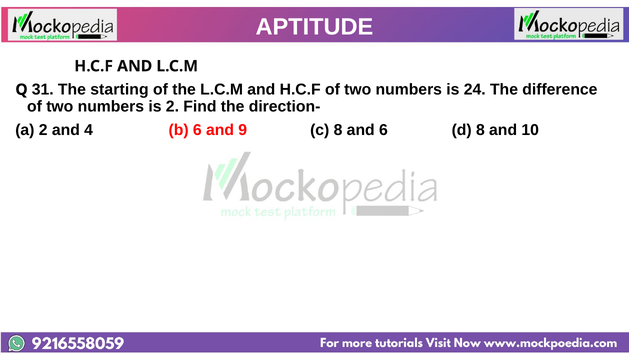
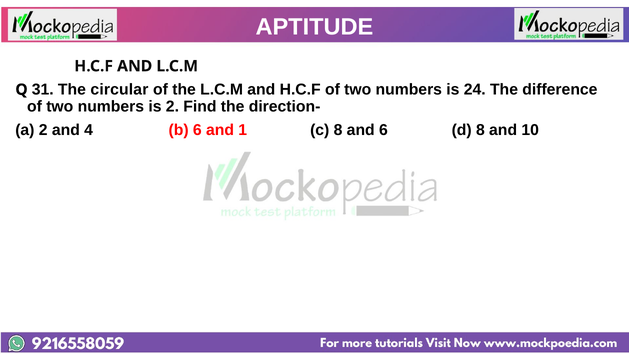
starting: starting -> circular
9: 9 -> 1
